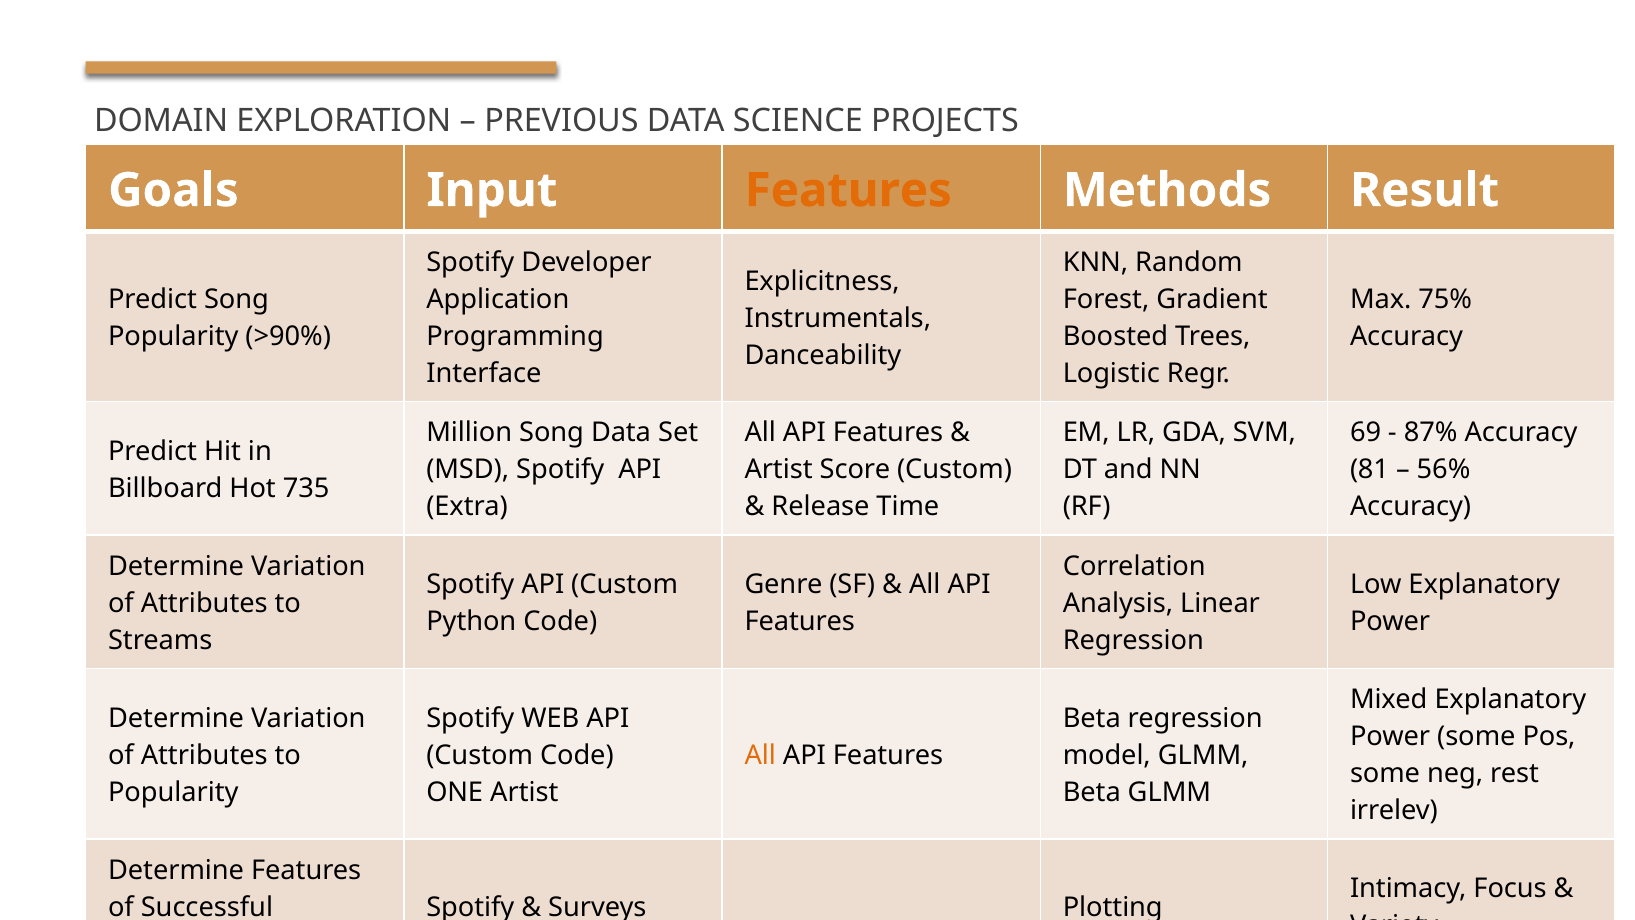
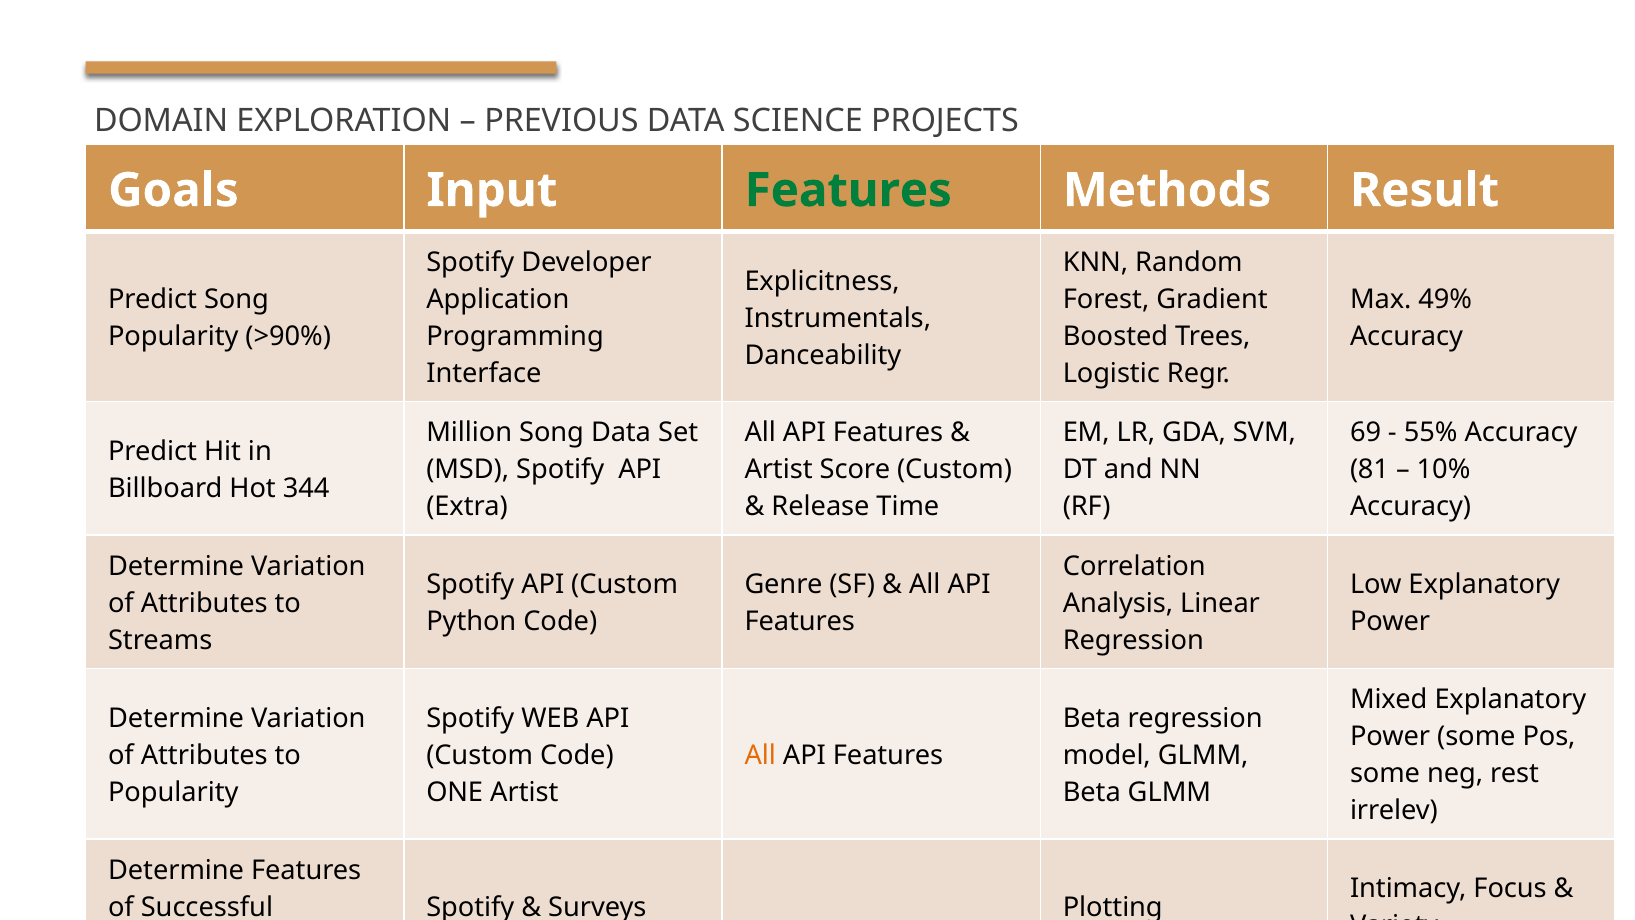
Features at (848, 190) colour: orange -> green
75%: 75% -> 49%
87%: 87% -> 55%
56%: 56% -> 10%
735: 735 -> 344
